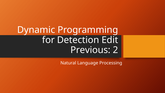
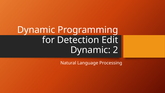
Previous at (90, 50): Previous -> Dynamic
